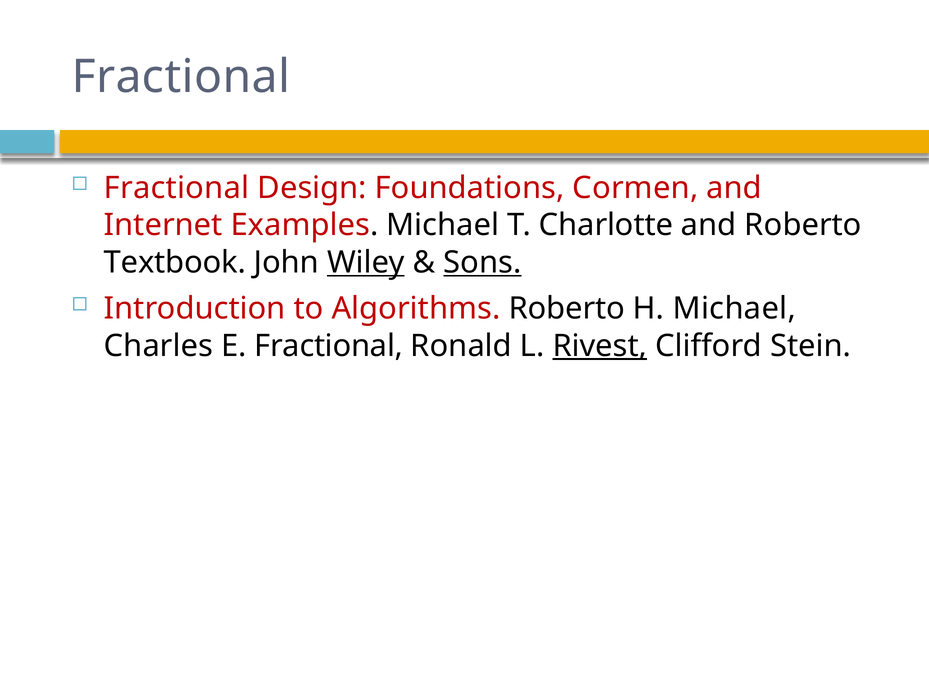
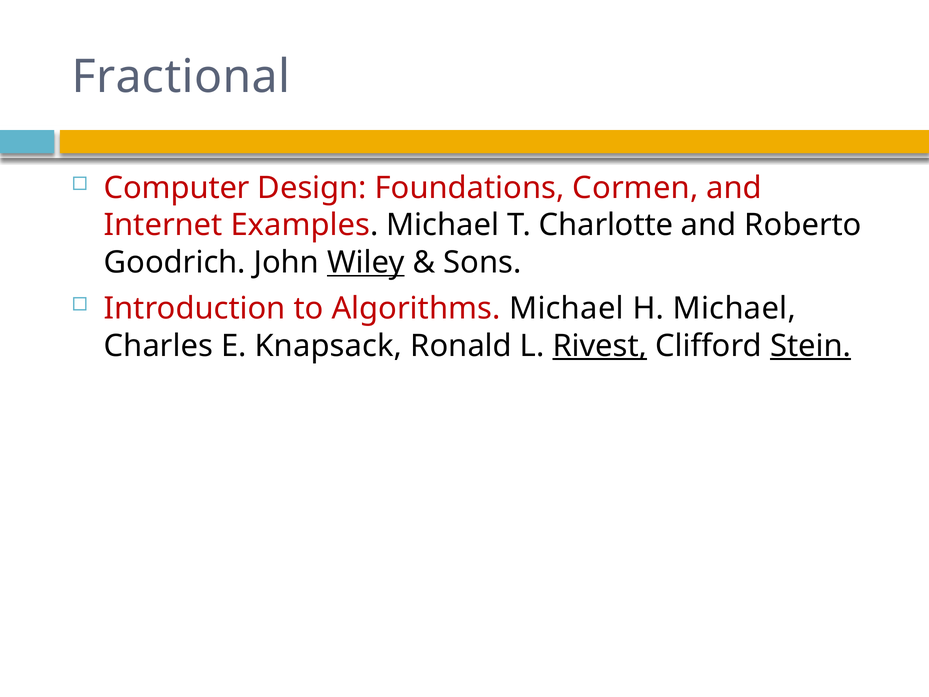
Fractional at (177, 188): Fractional -> Computer
Textbook: Textbook -> Goodrich
Sons underline: present -> none
Algorithms Roberto: Roberto -> Michael
E Fractional: Fractional -> Knapsack
Stein underline: none -> present
